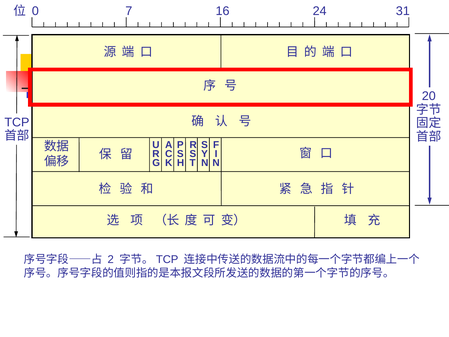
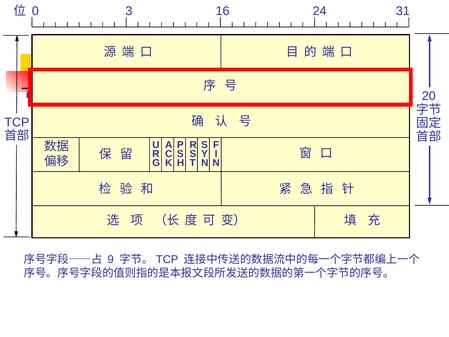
7: 7 -> 3
2: 2 -> 9
